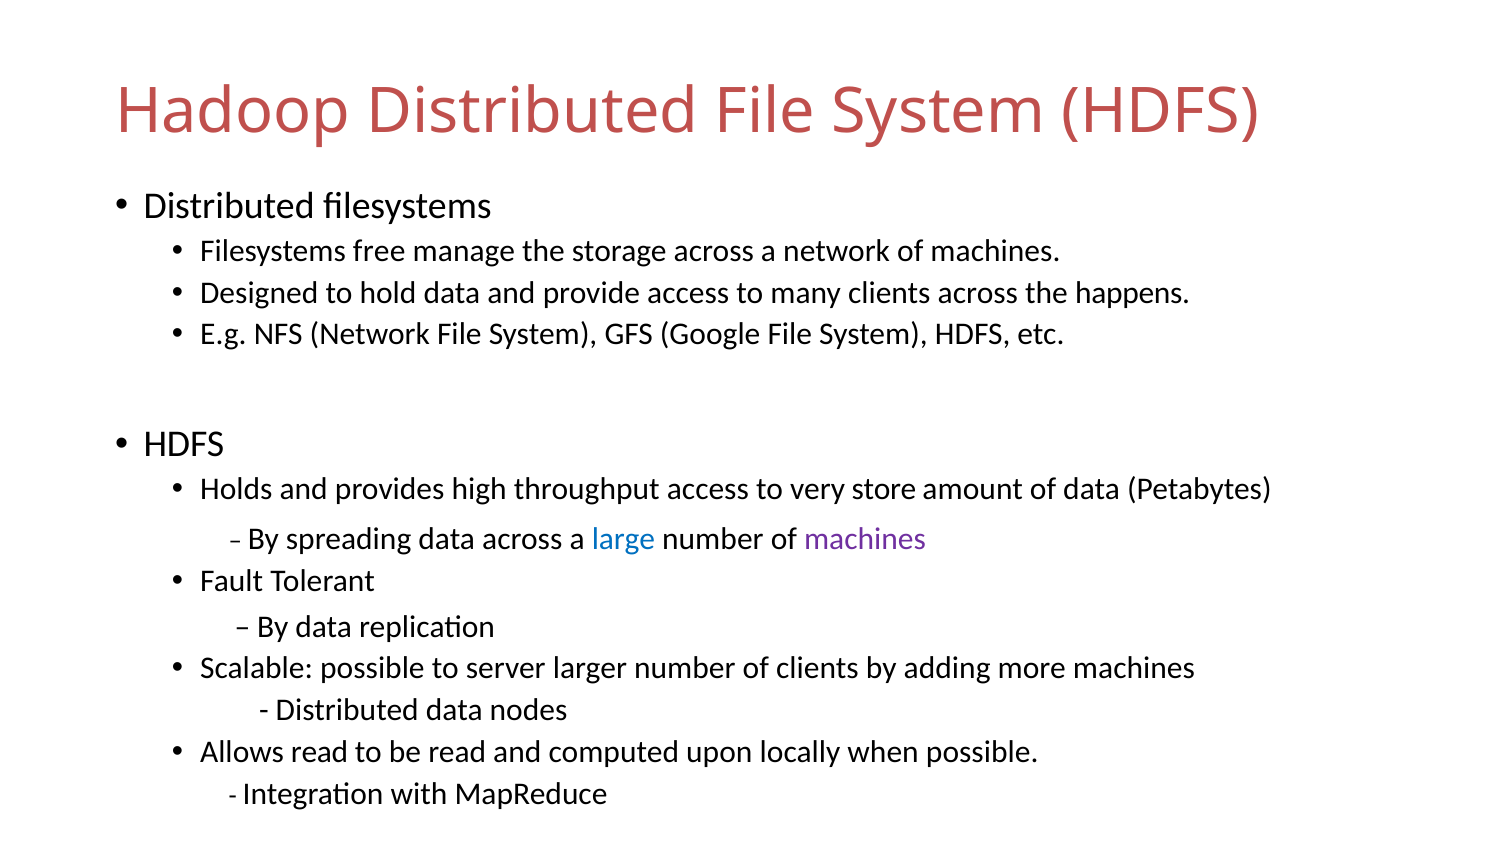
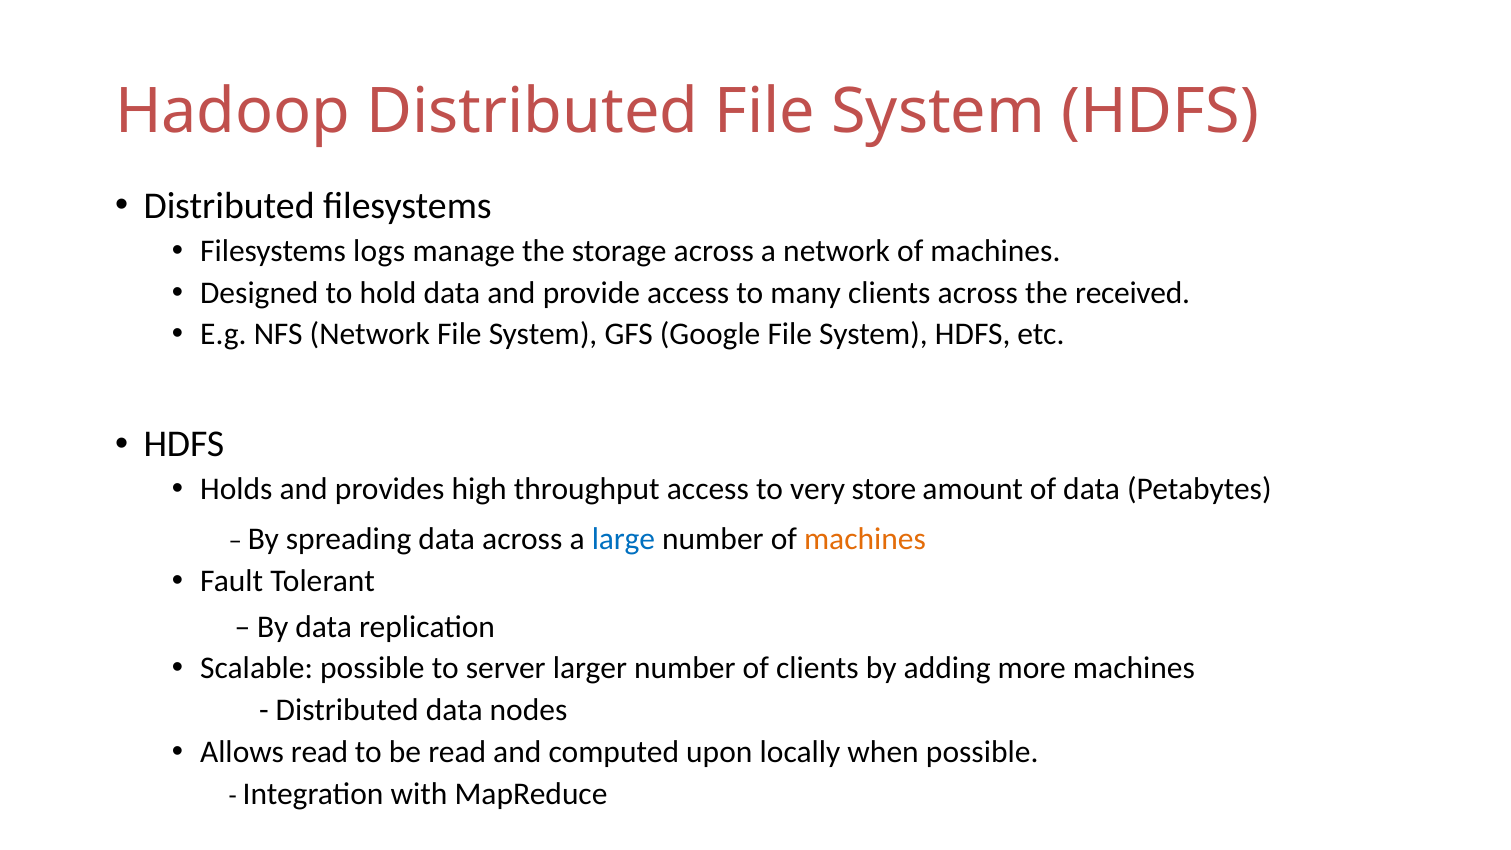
free: free -> logs
happens: happens -> received
machines at (865, 539) colour: purple -> orange
